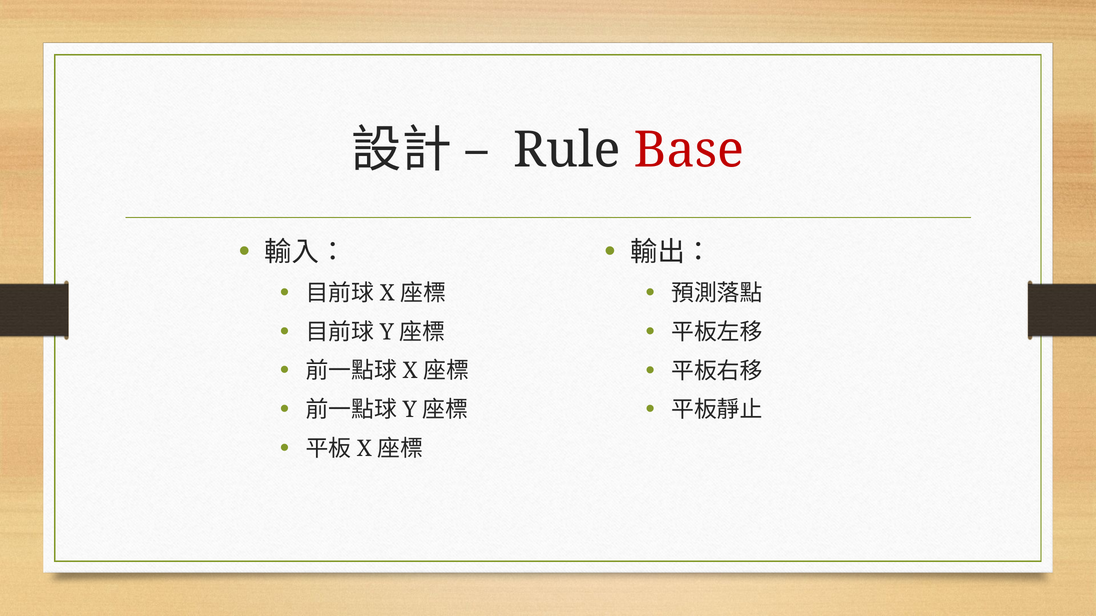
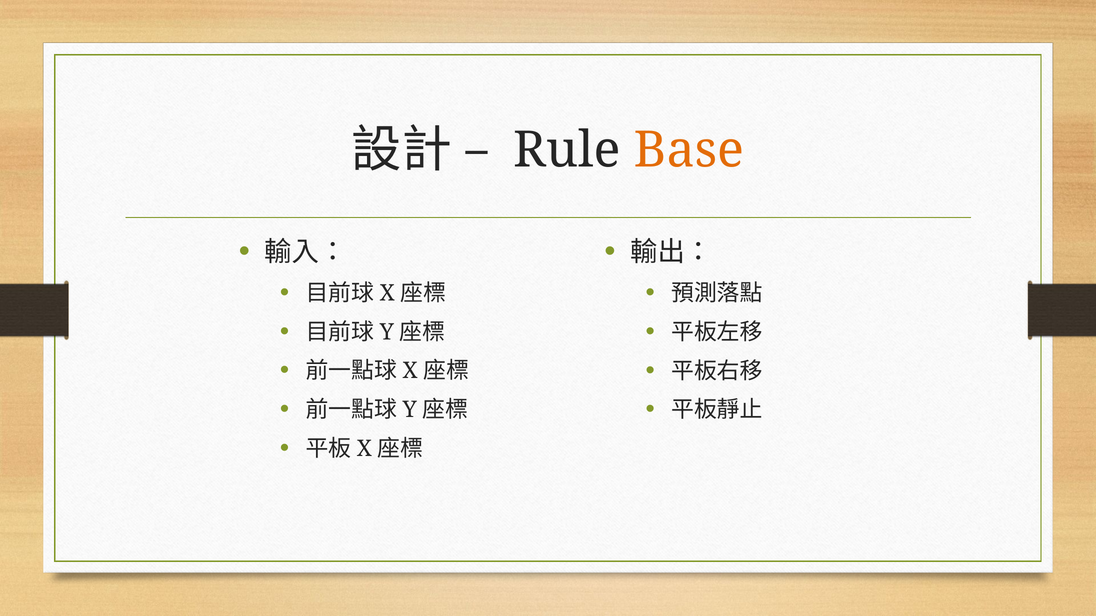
Base colour: red -> orange
